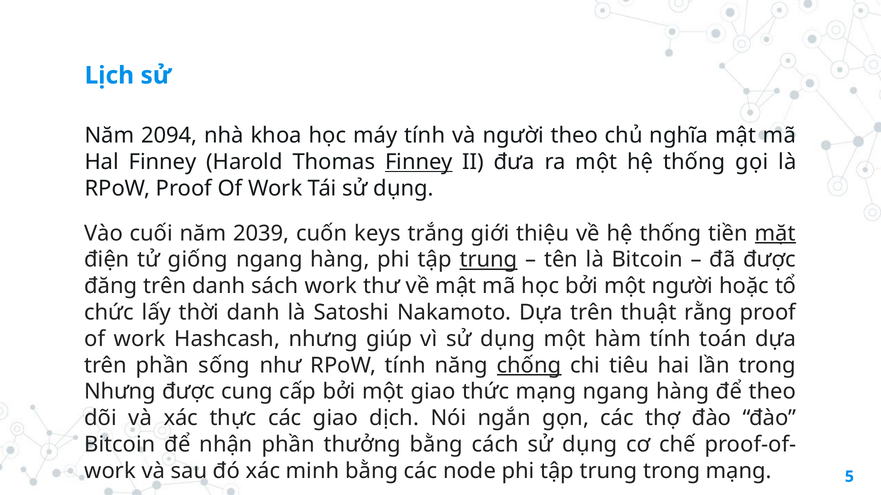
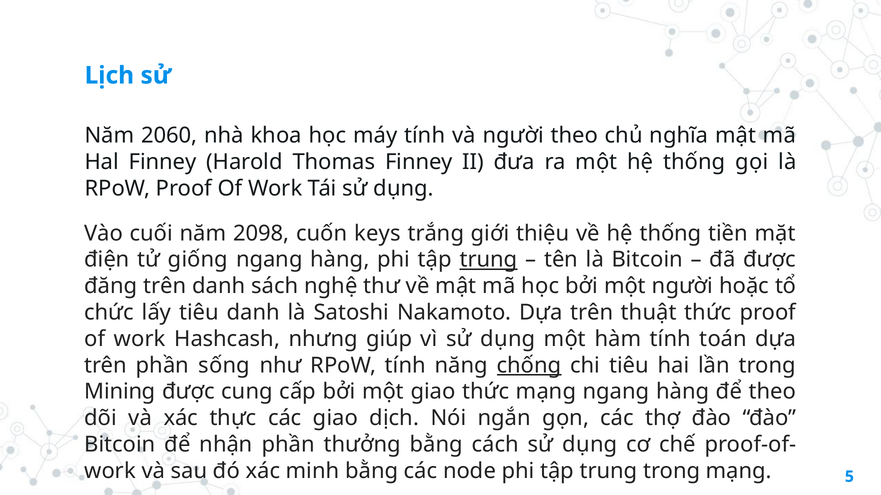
2094: 2094 -> 2060
Finney at (419, 162) underline: present -> none
2039: 2039 -> 2098
mặt underline: present -> none
sách work: work -> nghệ
lấy thời: thời -> tiêu
thuật rằng: rằng -> thức
Nhưng at (120, 392): Nhưng -> Mining
